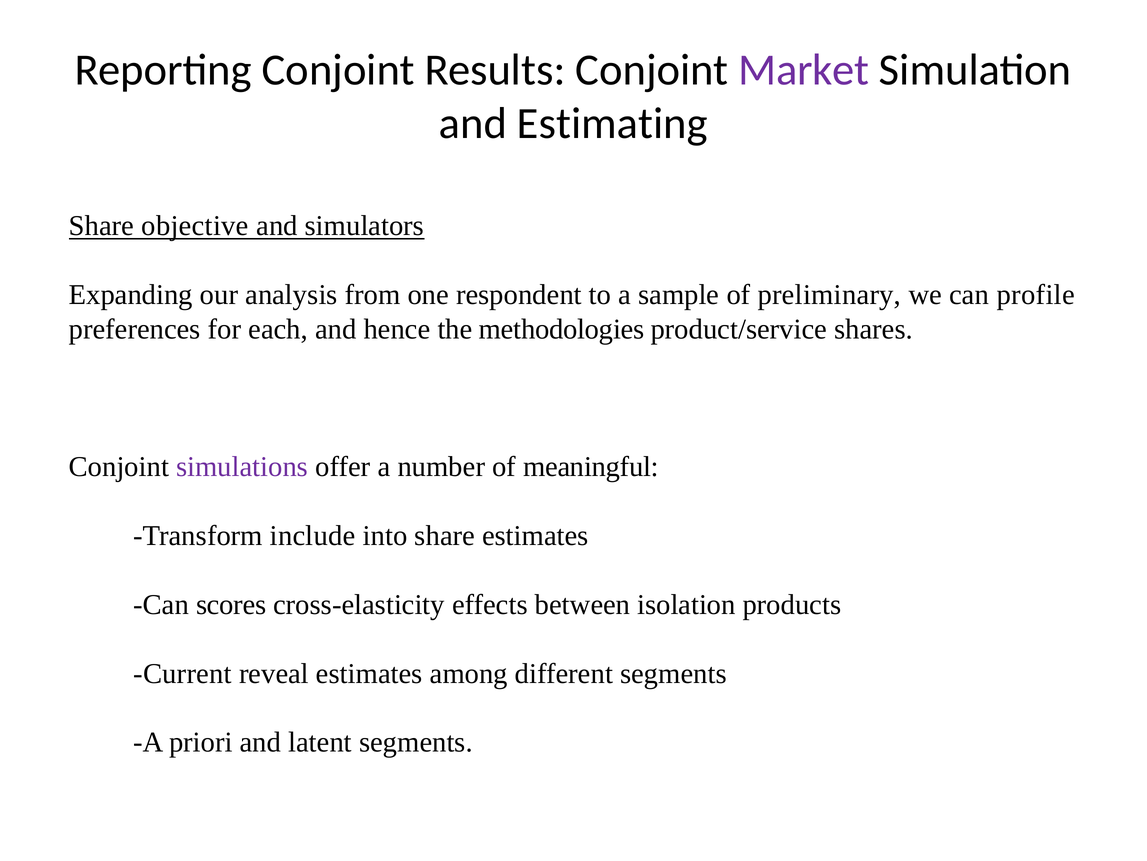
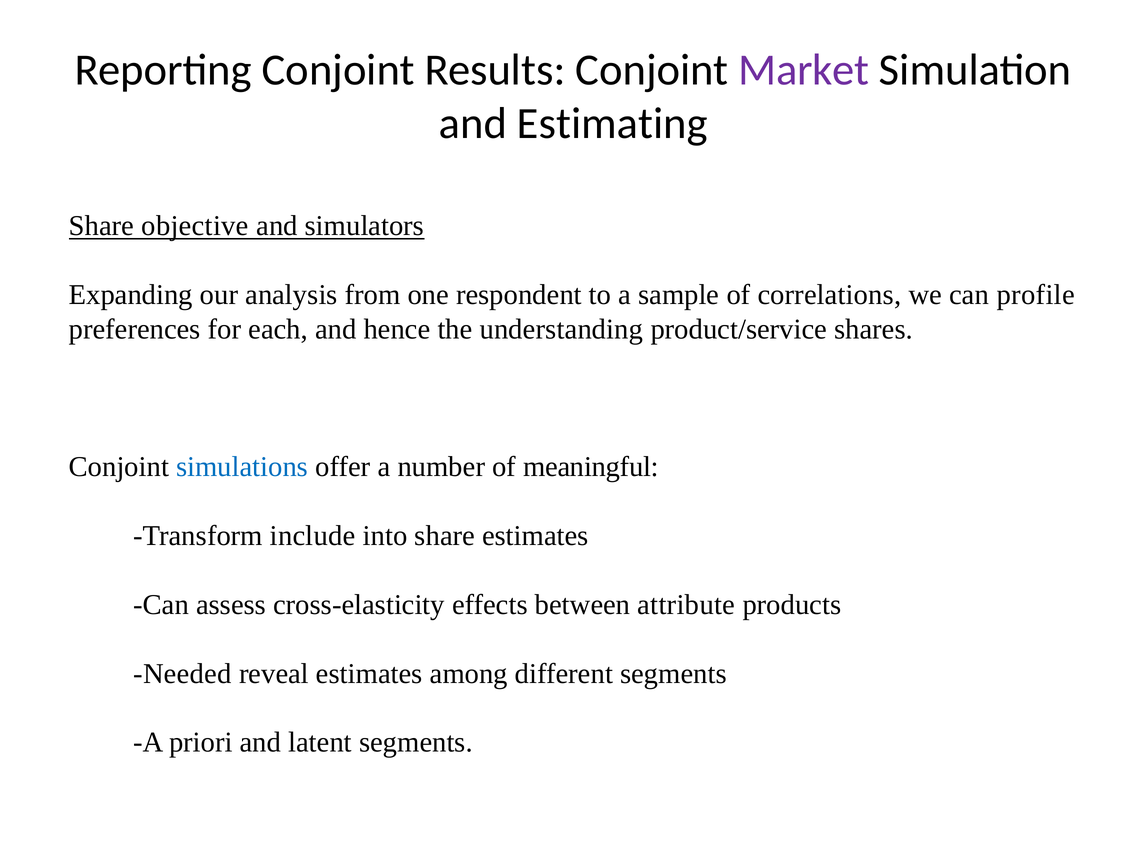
preliminary: preliminary -> correlations
methodologies: methodologies -> understanding
simulations colour: purple -> blue
scores: scores -> assess
isolation: isolation -> attribute
Current: Current -> Needed
